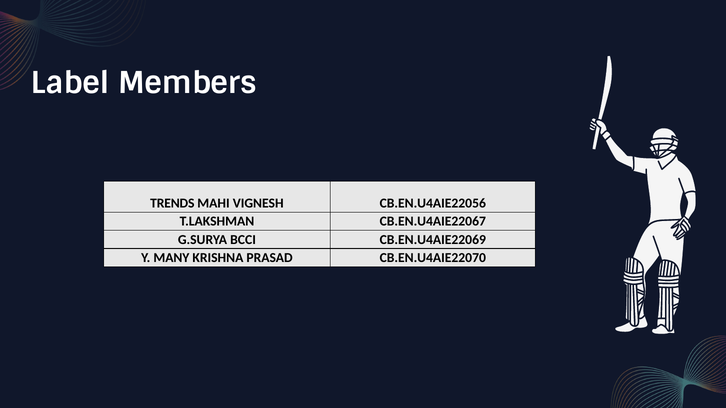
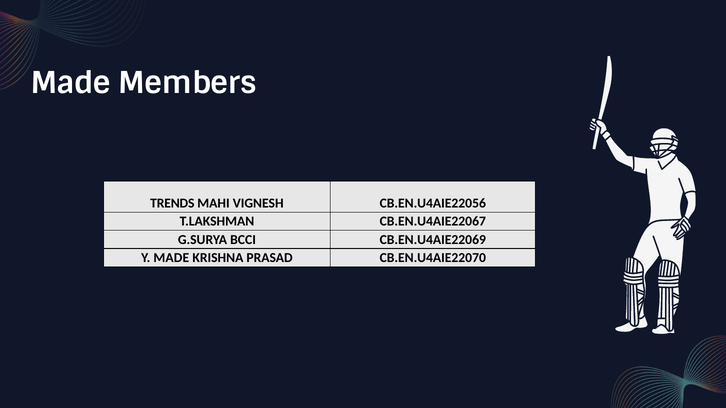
Label at (70, 83): Label -> Made
Y MANY: MANY -> MADE
